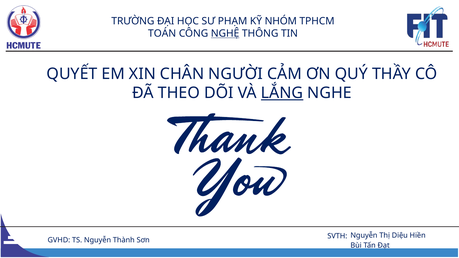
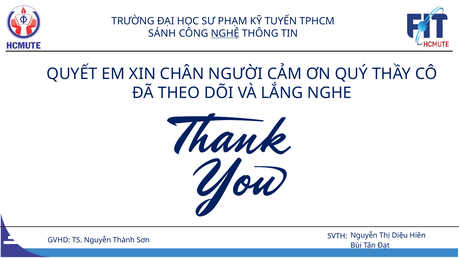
NHÓM: NHÓM -> TUYẾN
TOÁN: TOÁN -> SÁNH
LẮNG underline: present -> none
